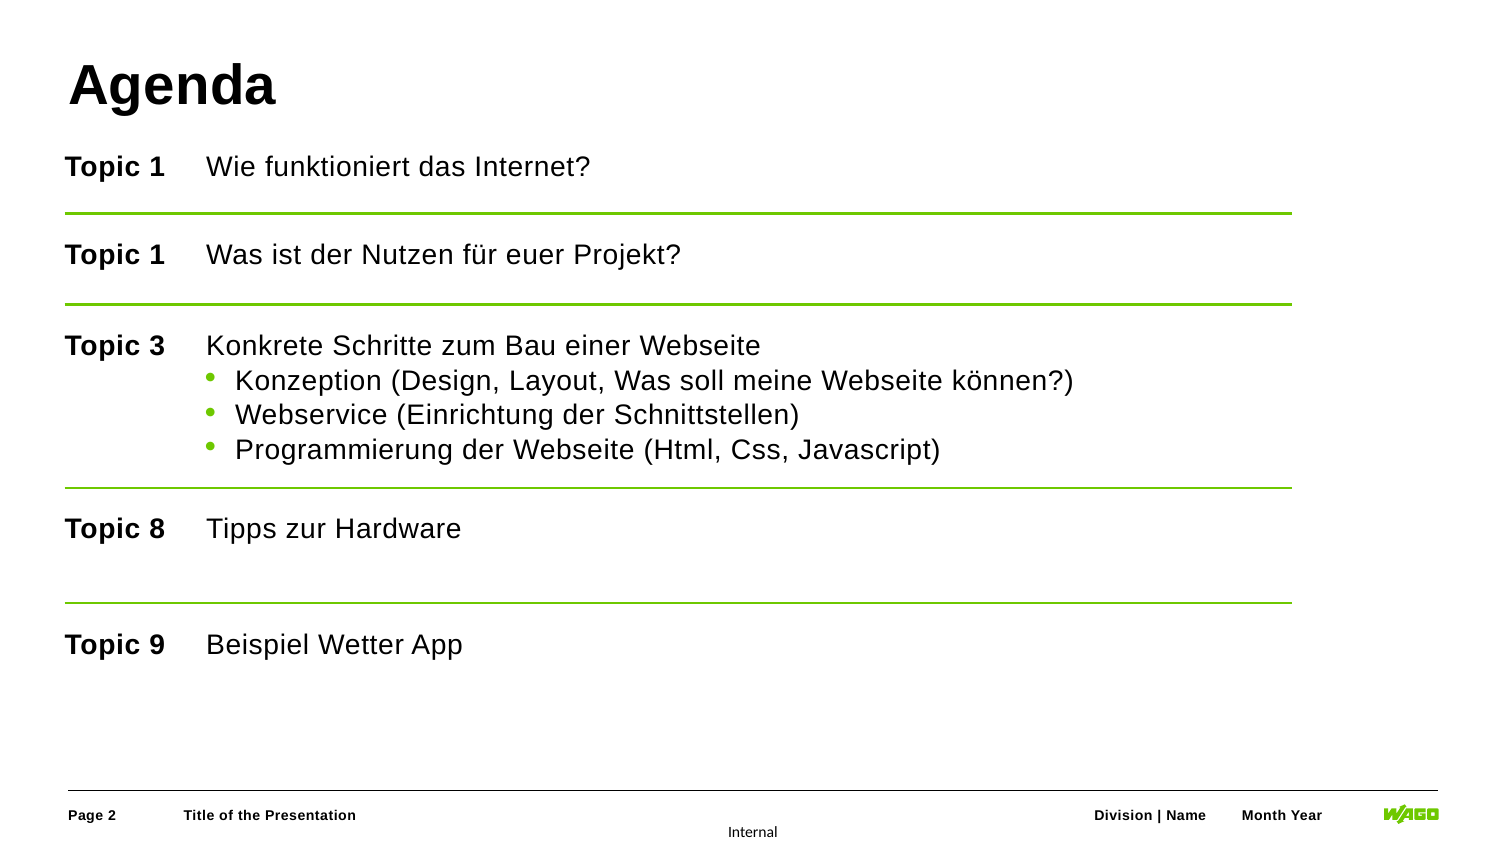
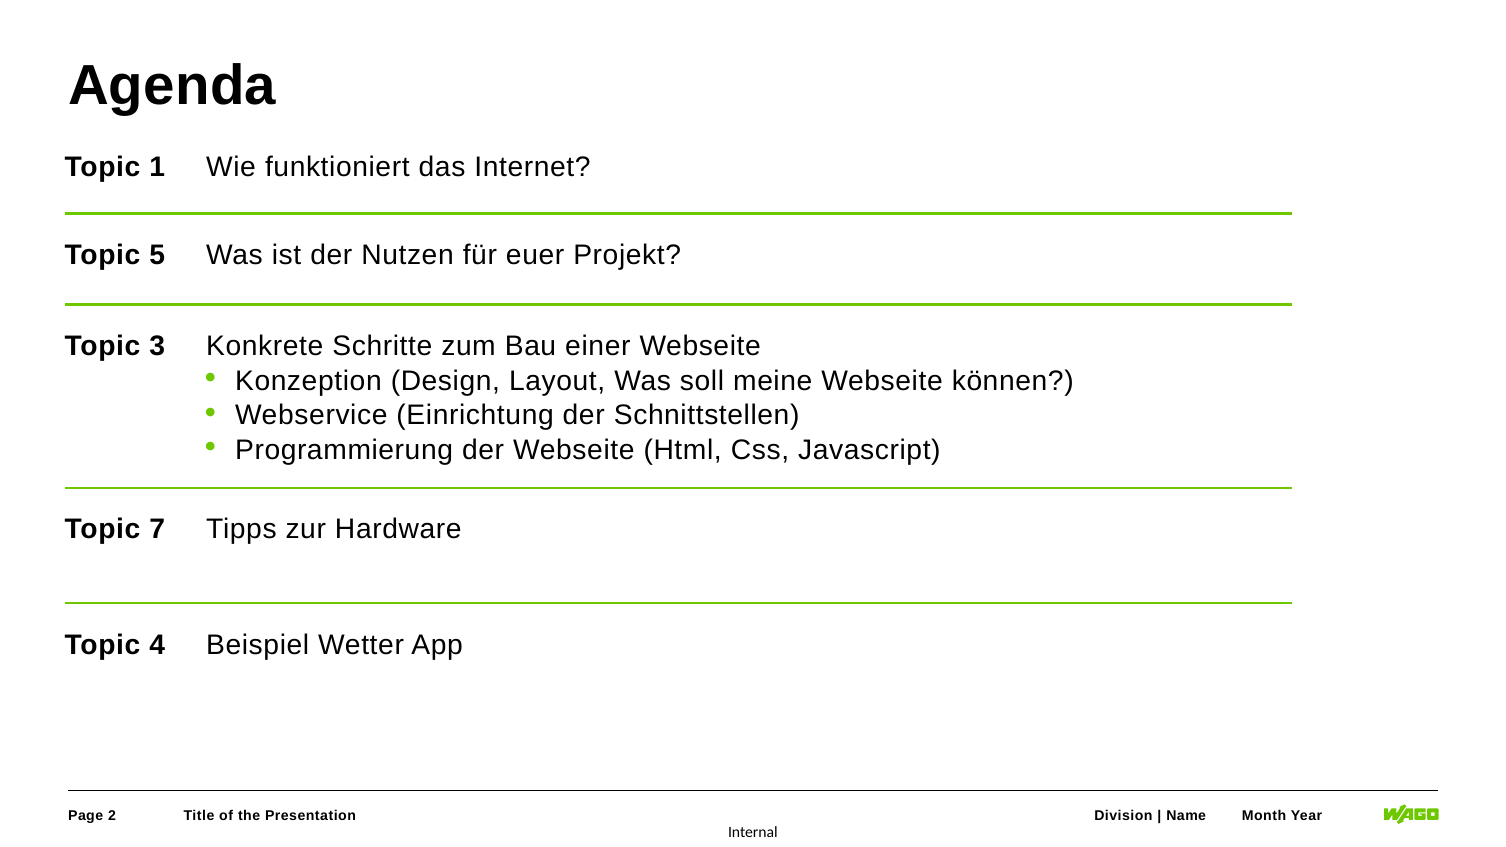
1 at (157, 255): 1 -> 5
8: 8 -> 7
9: 9 -> 4
